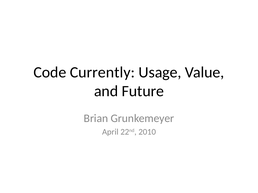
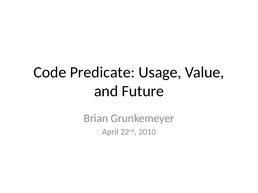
Currently: Currently -> Predicate
